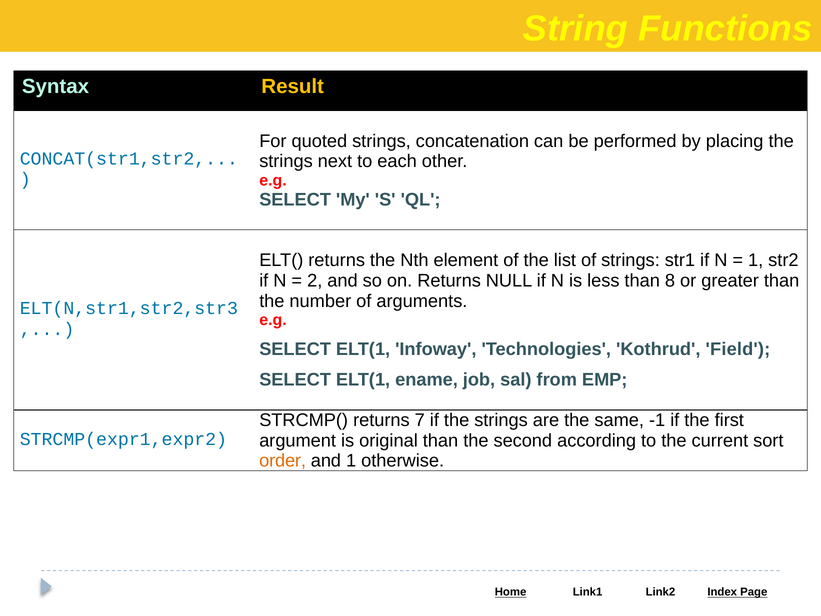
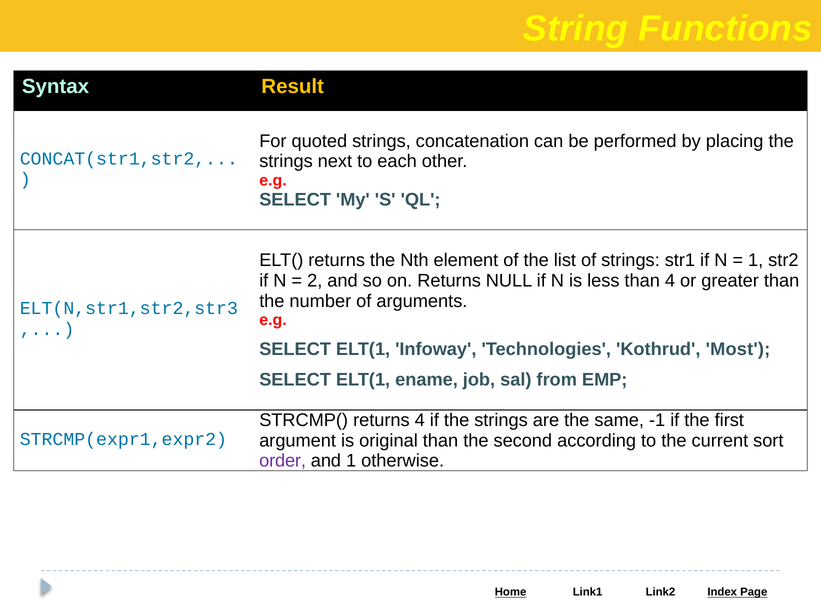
than 8: 8 -> 4
Field: Field -> Most
returns 7: 7 -> 4
order colour: orange -> purple
